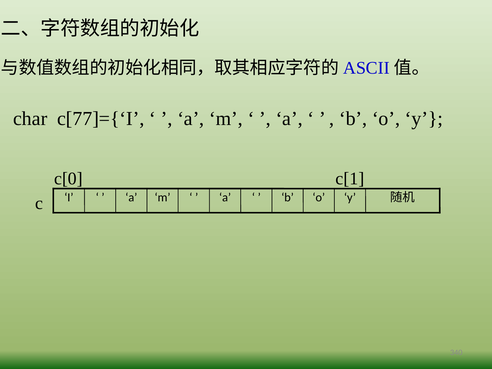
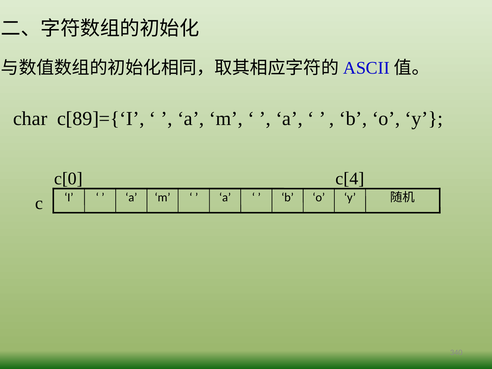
c[77]={‘I: c[77]={‘I -> c[89]={‘I
c[1: c[1 -> c[4
